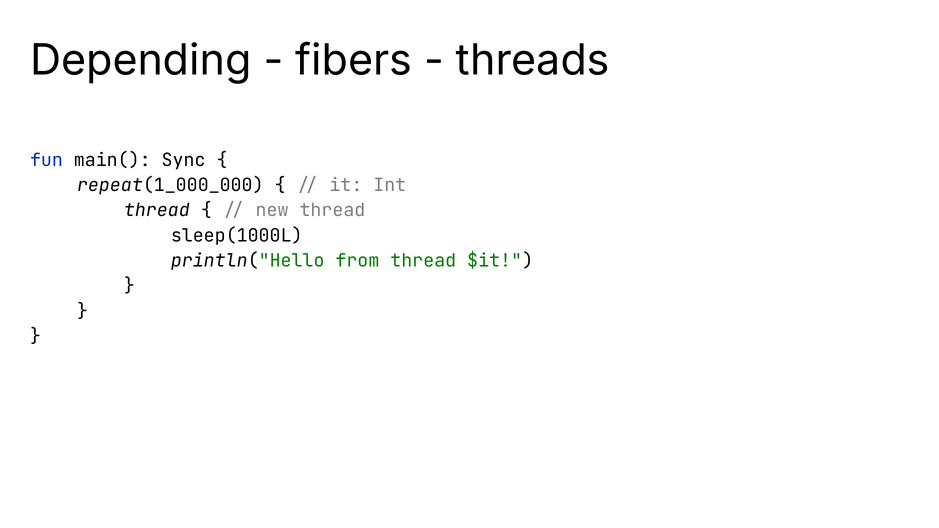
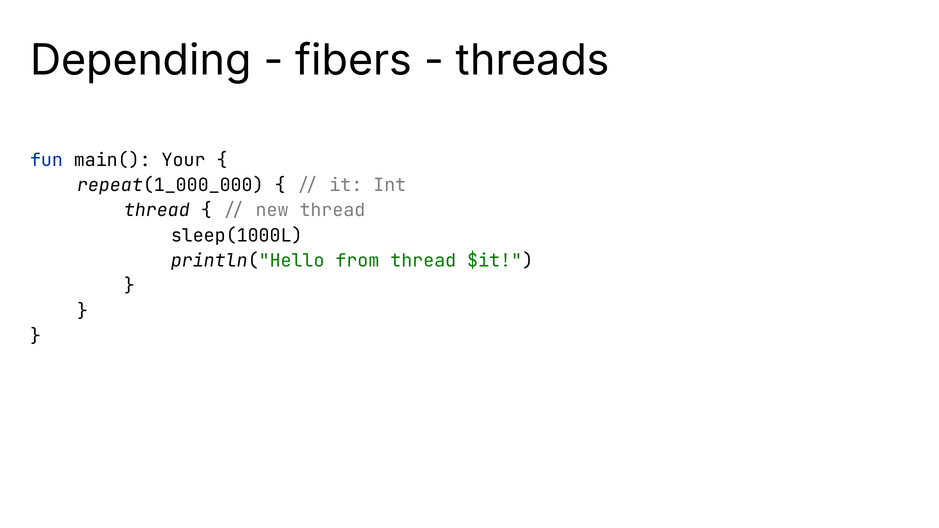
Sync: Sync -> Your
